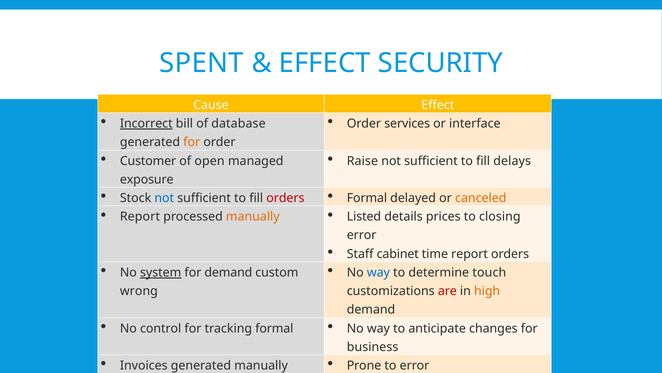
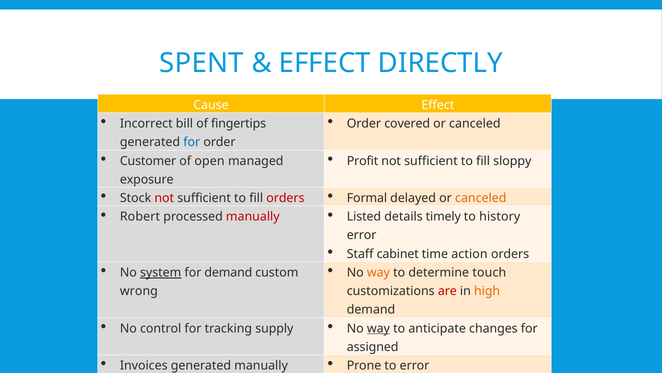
SECURITY: SECURITY -> DIRECTLY
Incorrect underline: present -> none
database: database -> fingertips
services: services -> covered
interface at (475, 124): interface -> canceled
for at (192, 142) colour: orange -> blue
Raise: Raise -> Profit
delays: delays -> sloppy
not at (164, 198) colour: blue -> red
Report at (140, 216): Report -> Robert
manually at (253, 216) colour: orange -> red
prices: prices -> timely
closing: closing -> history
time report: report -> action
way at (378, 272) colour: blue -> orange
tracking formal: formal -> supply
way at (378, 328) underline: none -> present
business: business -> assigned
